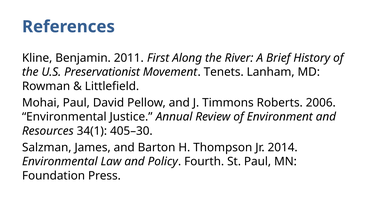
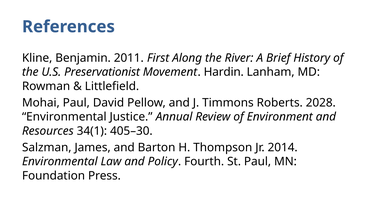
Tenets: Tenets -> Hardin
2006: 2006 -> 2028
